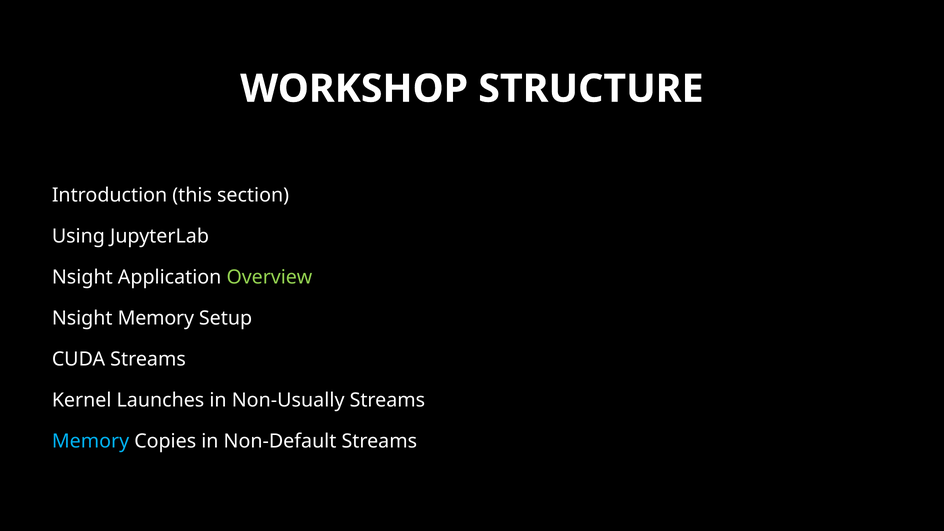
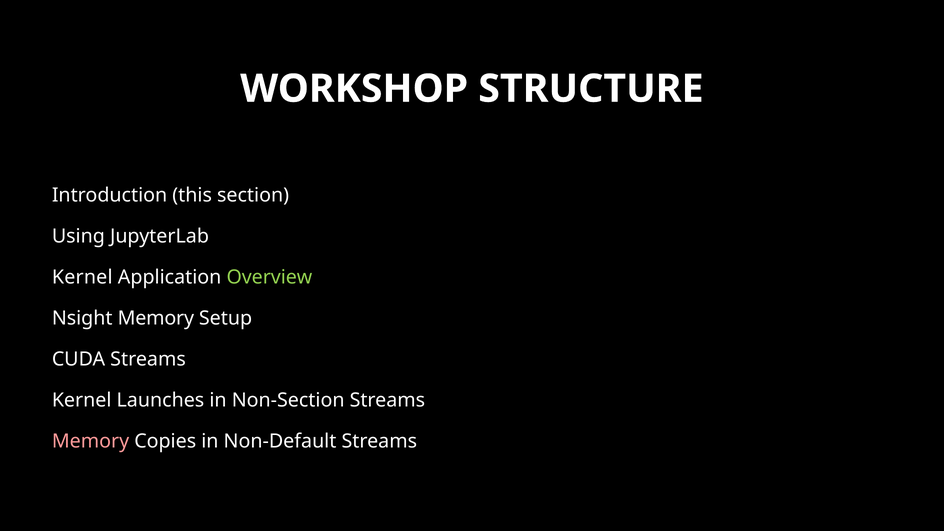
Nsight at (82, 277): Nsight -> Kernel
Non-Usually: Non-Usually -> Non-Section
Memory at (91, 441) colour: light blue -> pink
